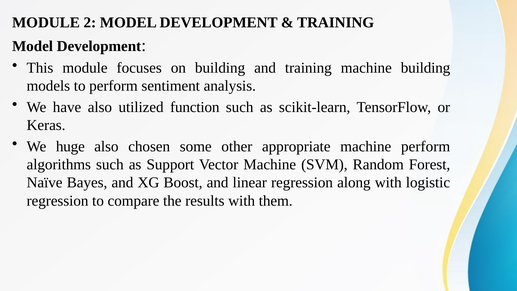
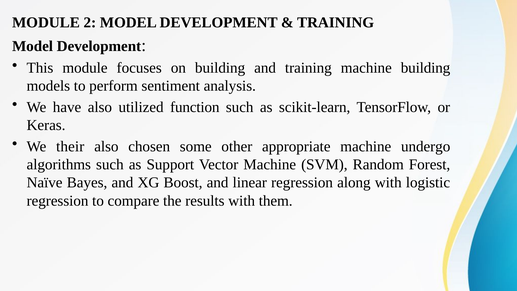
huge: huge -> their
machine perform: perform -> undergo
